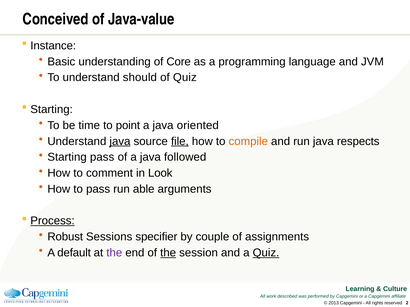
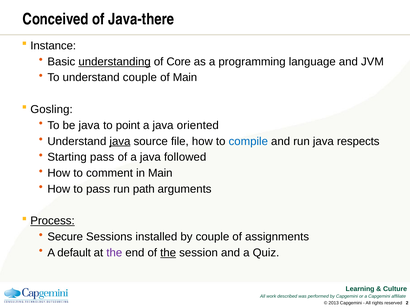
Java-value: Java-value -> Java-there
understanding underline: none -> present
understand should: should -> couple
of Quiz: Quiz -> Main
Starting at (52, 110): Starting -> Gosling
be time: time -> java
file underline: present -> none
compile colour: orange -> blue
in Look: Look -> Main
able: able -> path
Robust: Robust -> Secure
specifier: specifier -> installed
Quiz at (266, 253) underline: present -> none
